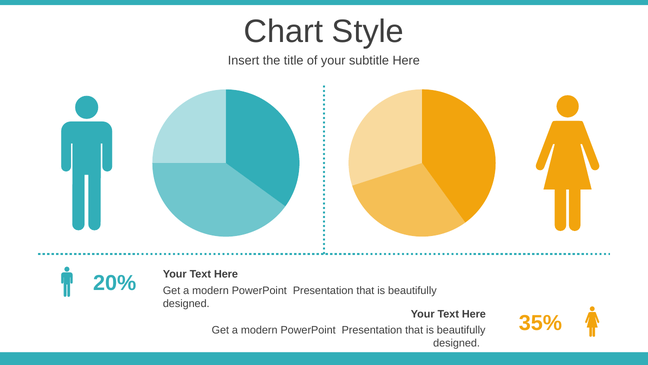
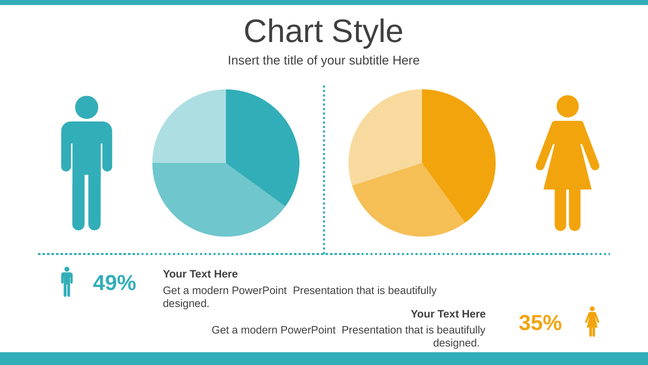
20%: 20% -> 49%
